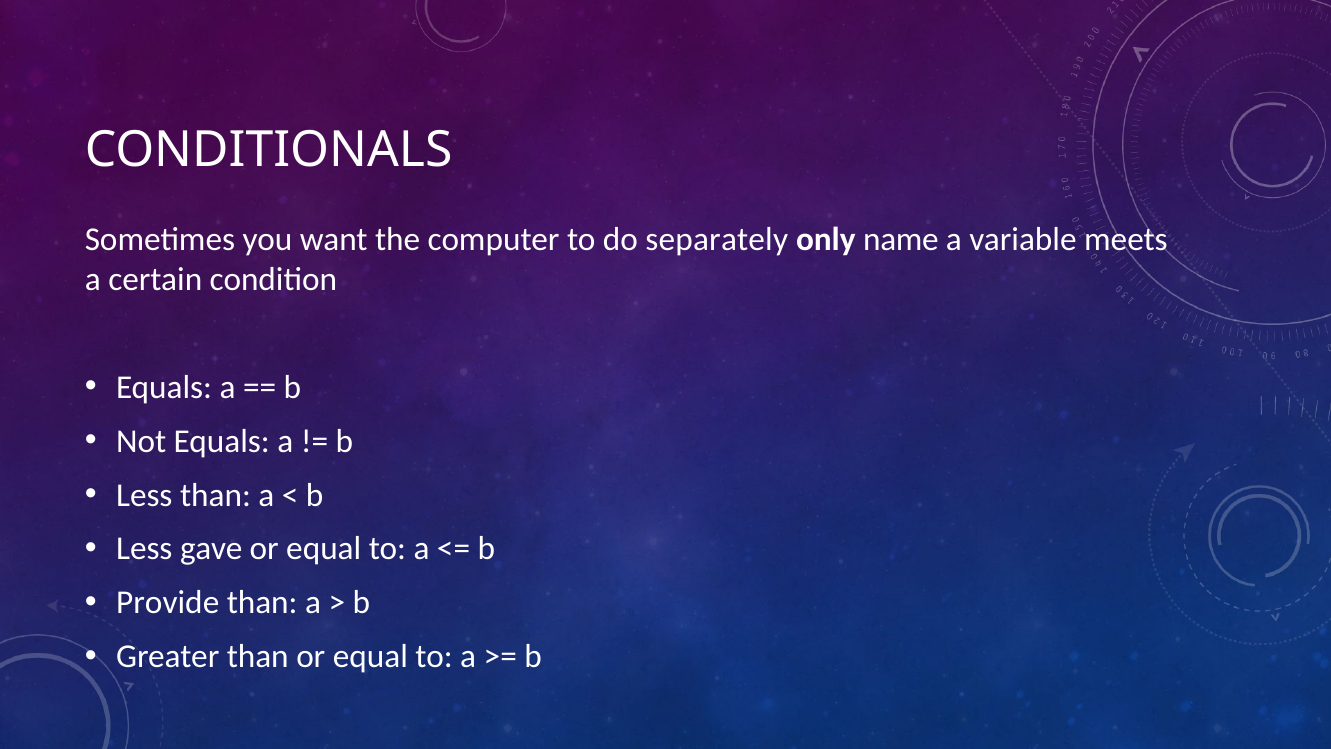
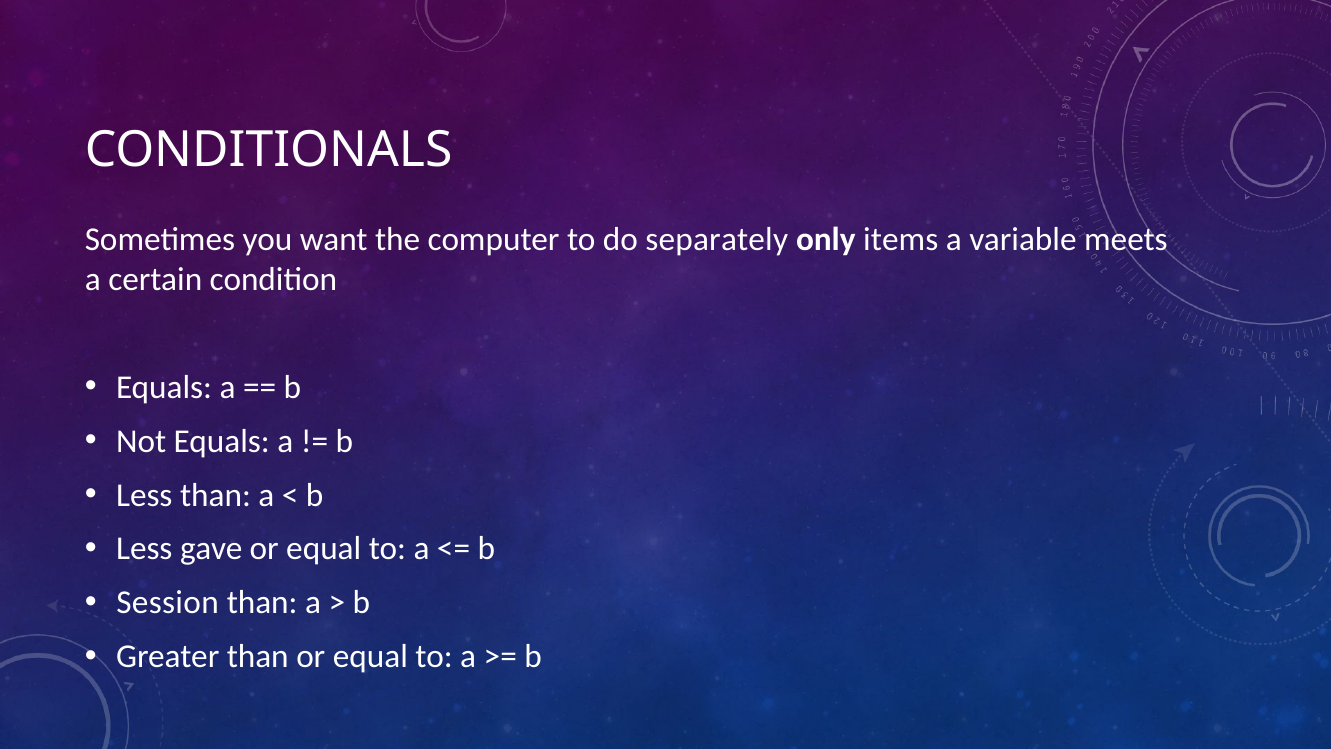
name: name -> items
Provide: Provide -> Session
